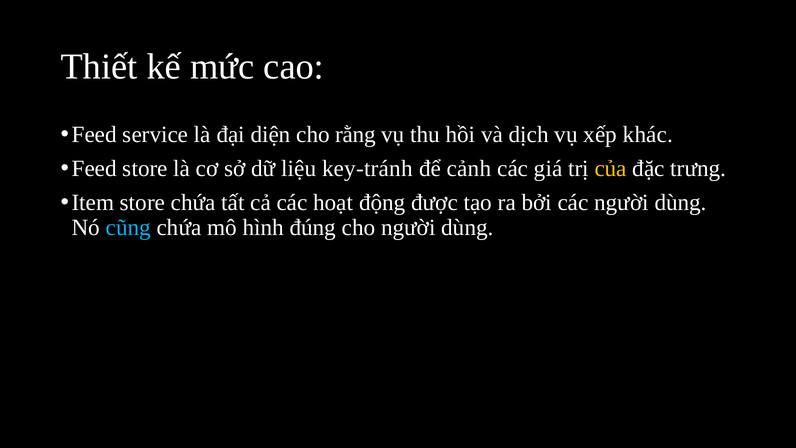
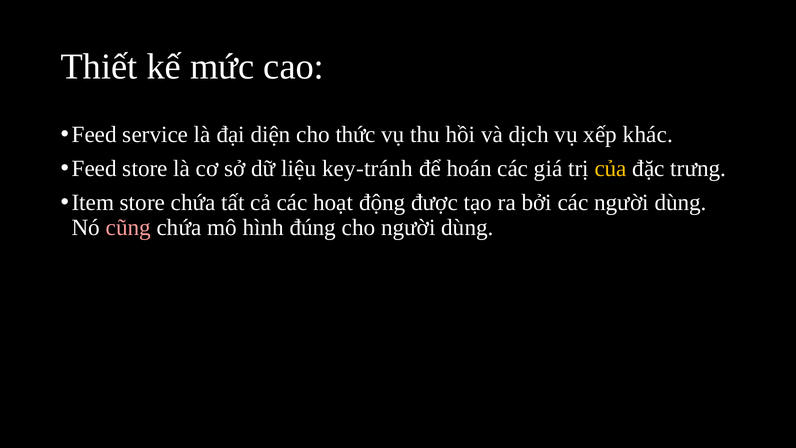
rằng: rằng -> thức
cảnh: cảnh -> hoán
cũng colour: light blue -> pink
